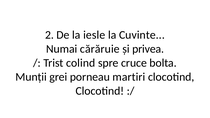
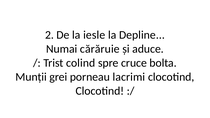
Cuvinte: Cuvinte -> Depline
privea: privea -> aduce
martiri: martiri -> lacrimi
